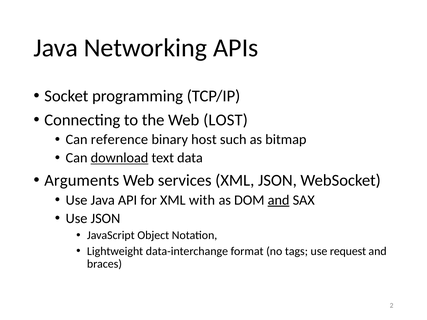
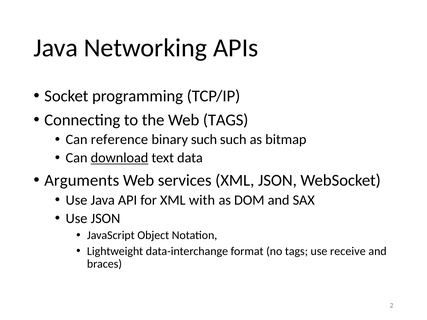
Web LOST: LOST -> TAGS
binary host: host -> such
and at (279, 200) underline: present -> none
request: request -> receive
